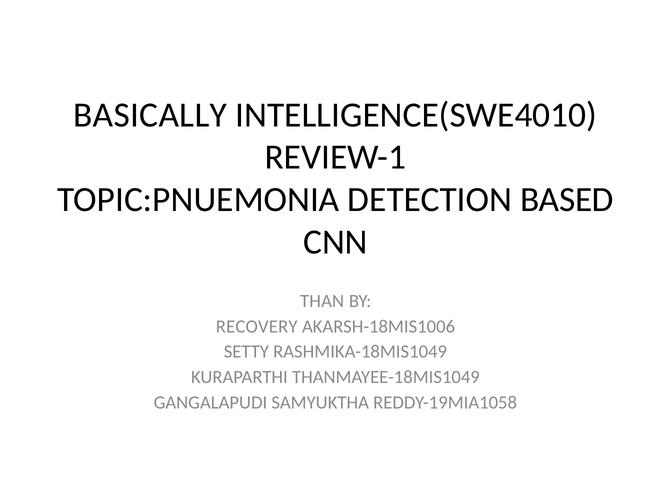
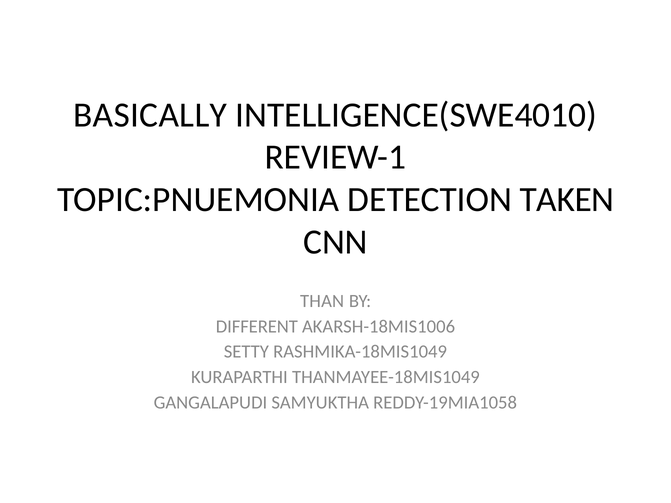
BASED: BASED -> TAKEN
RECOVERY: RECOVERY -> DIFFERENT
